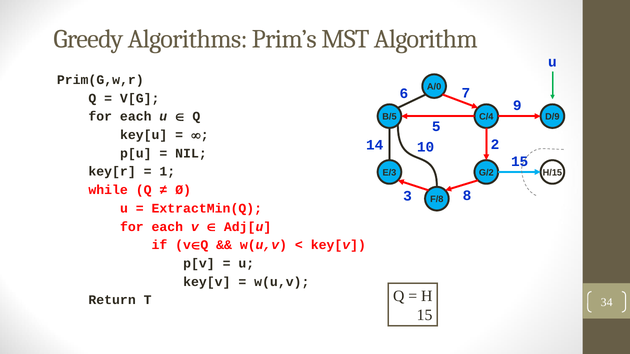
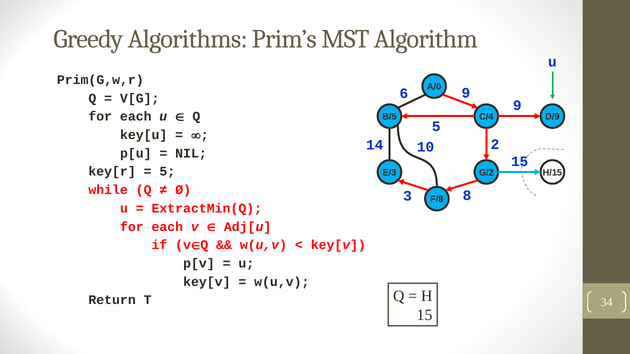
6 7: 7 -> 9
1 at (167, 172): 1 -> 5
